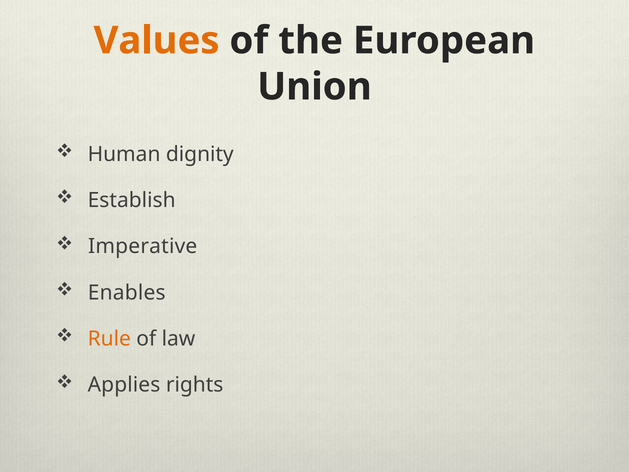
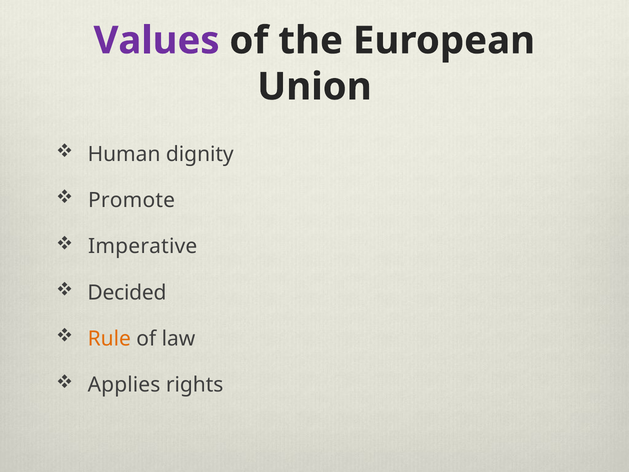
Values colour: orange -> purple
Establish: Establish -> Promote
Enables: Enables -> Decided
